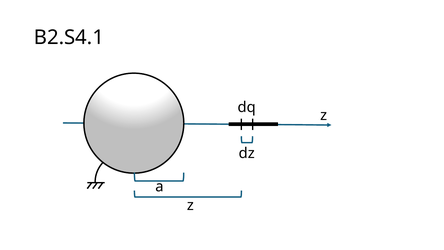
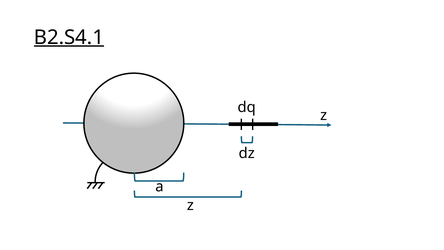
B2.S4.1 underline: none -> present
